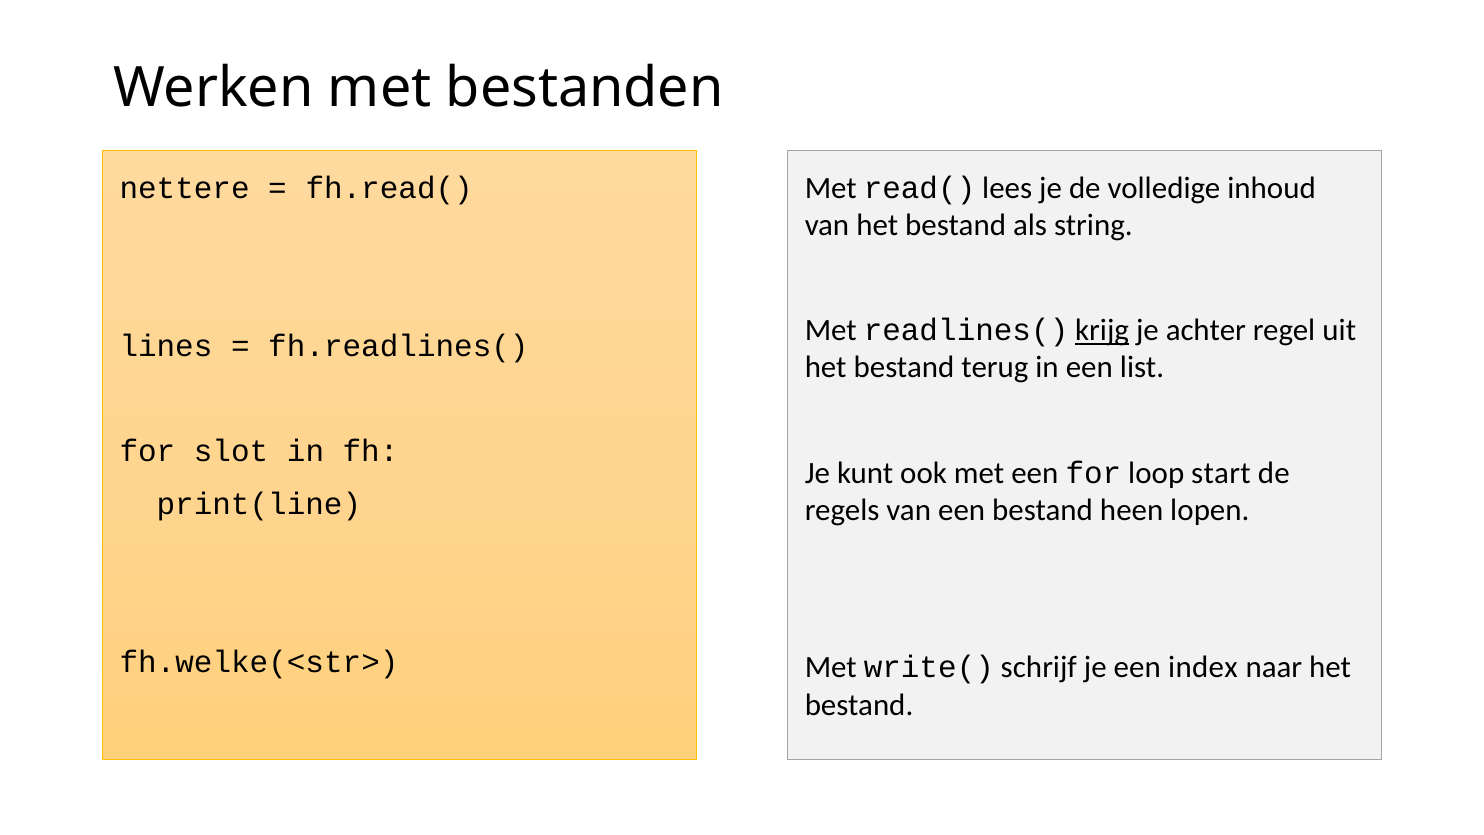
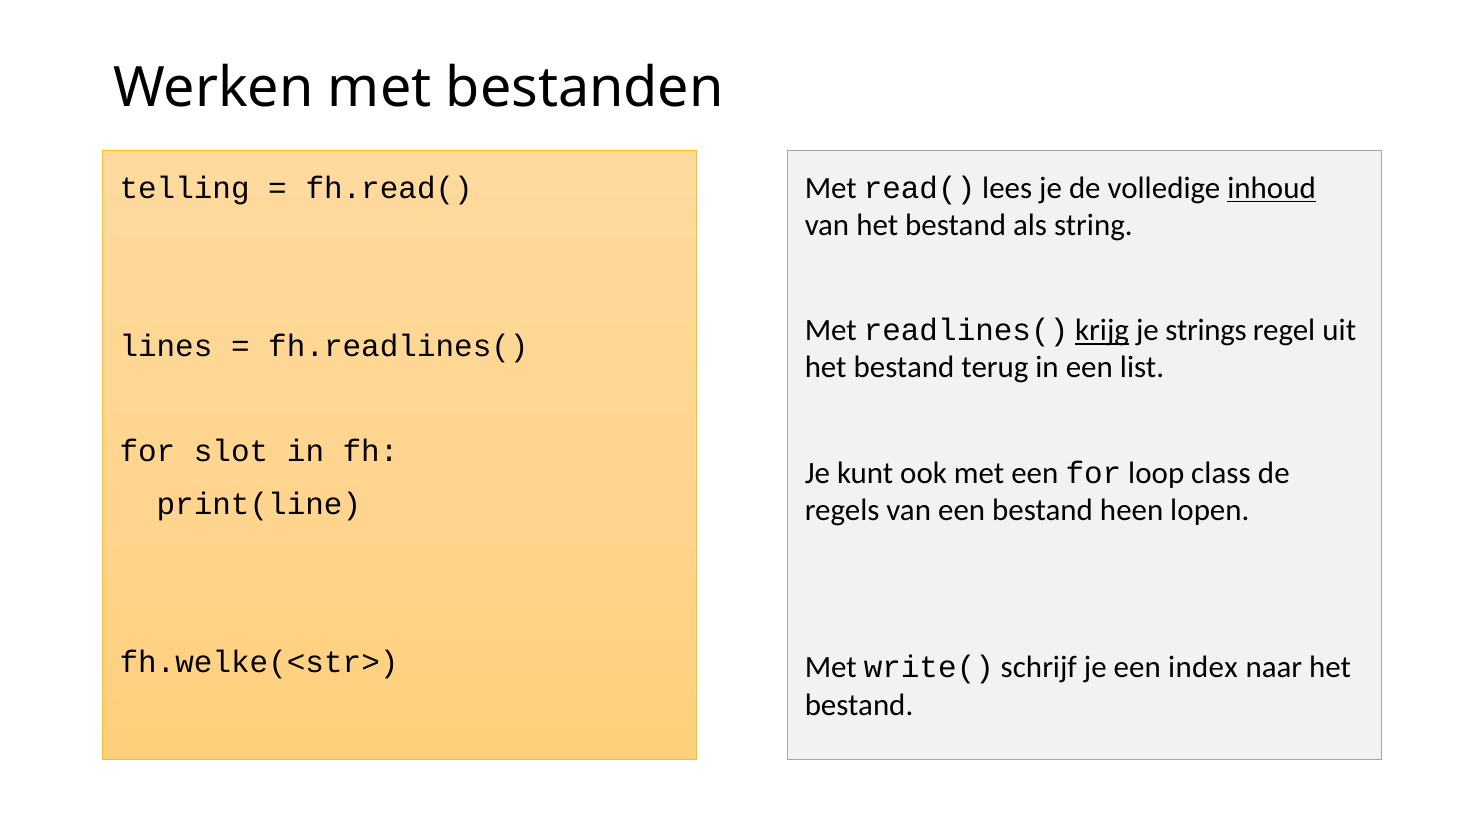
inhoud underline: none -> present
nettere: nettere -> telling
achter: achter -> strings
start: start -> class
